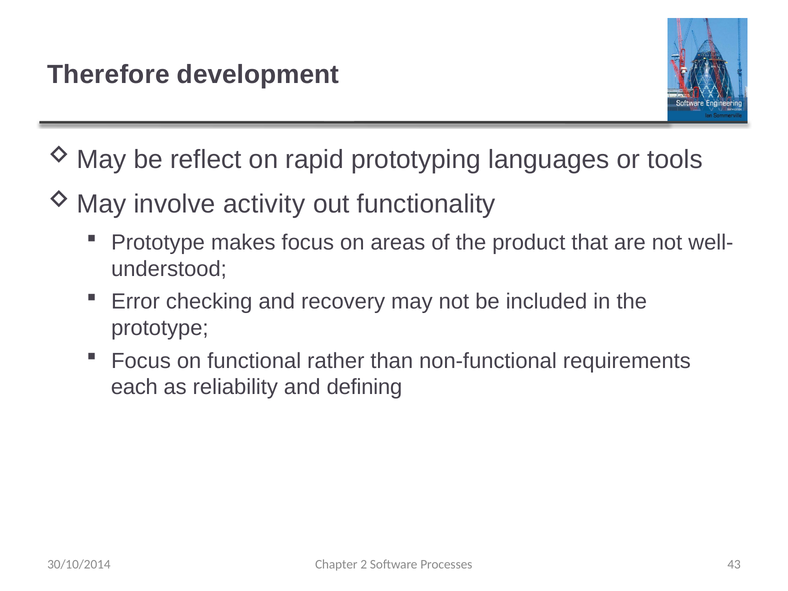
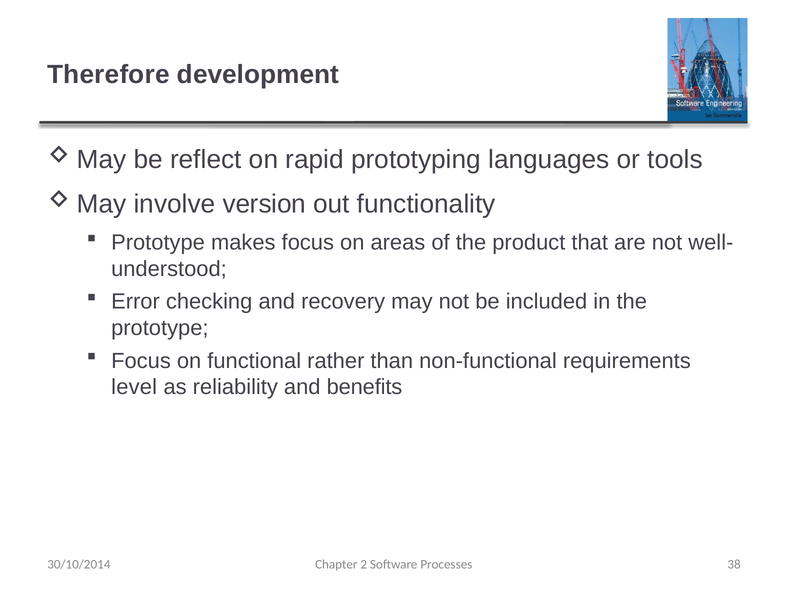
activity: activity -> version
each: each -> level
defining: defining -> benefits
43: 43 -> 38
